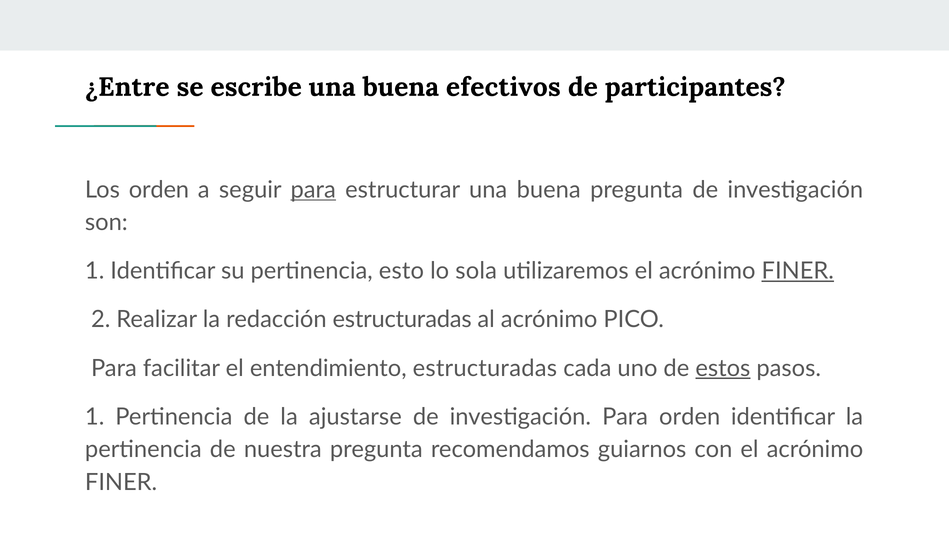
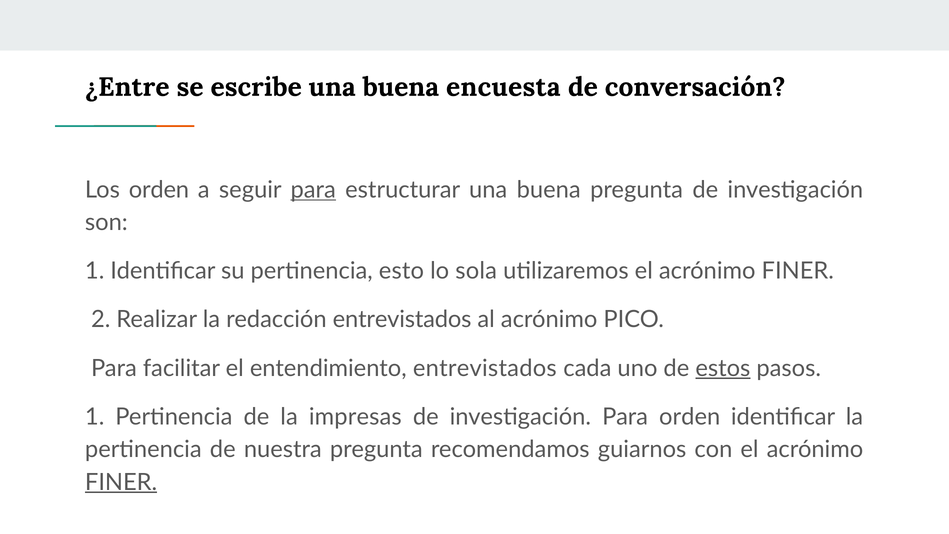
efectivos: efectivos -> encuesta
participantes: participantes -> conversación
FINER at (798, 271) underline: present -> none
redacción estructuradas: estructuradas -> entrevistados
entendimiento estructuradas: estructuradas -> entrevistados
ajustarse: ajustarse -> impresas
FINER at (121, 482) underline: none -> present
